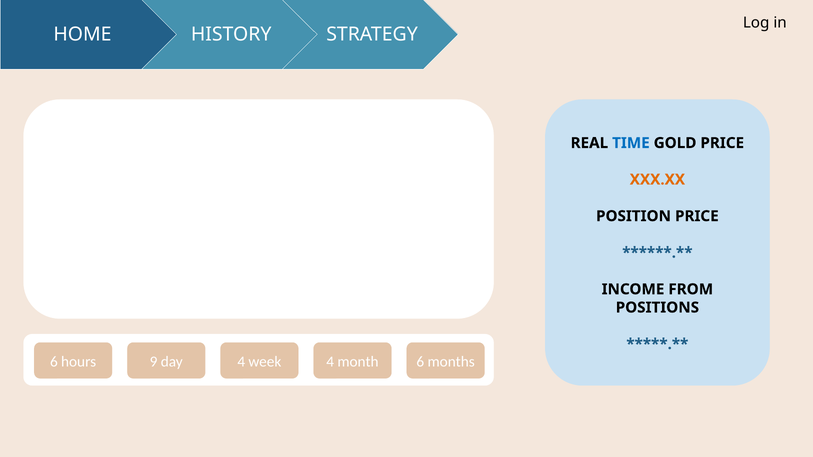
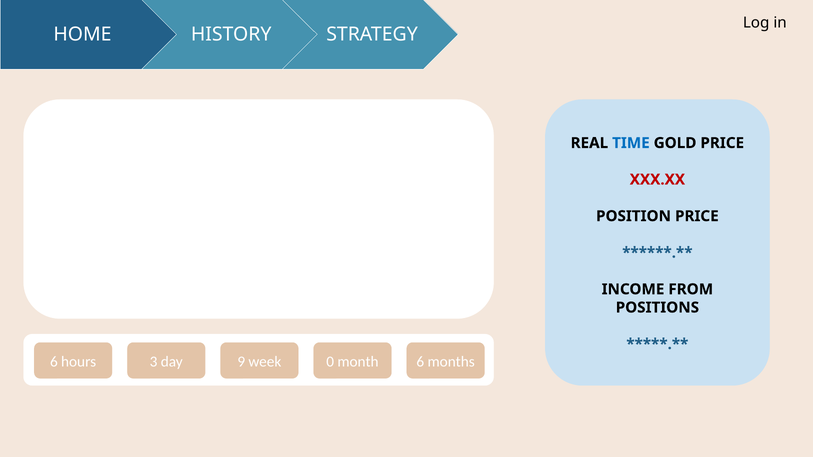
XXX.XX colour: orange -> red
9: 9 -> 3
day 4: 4 -> 9
week 4: 4 -> 0
